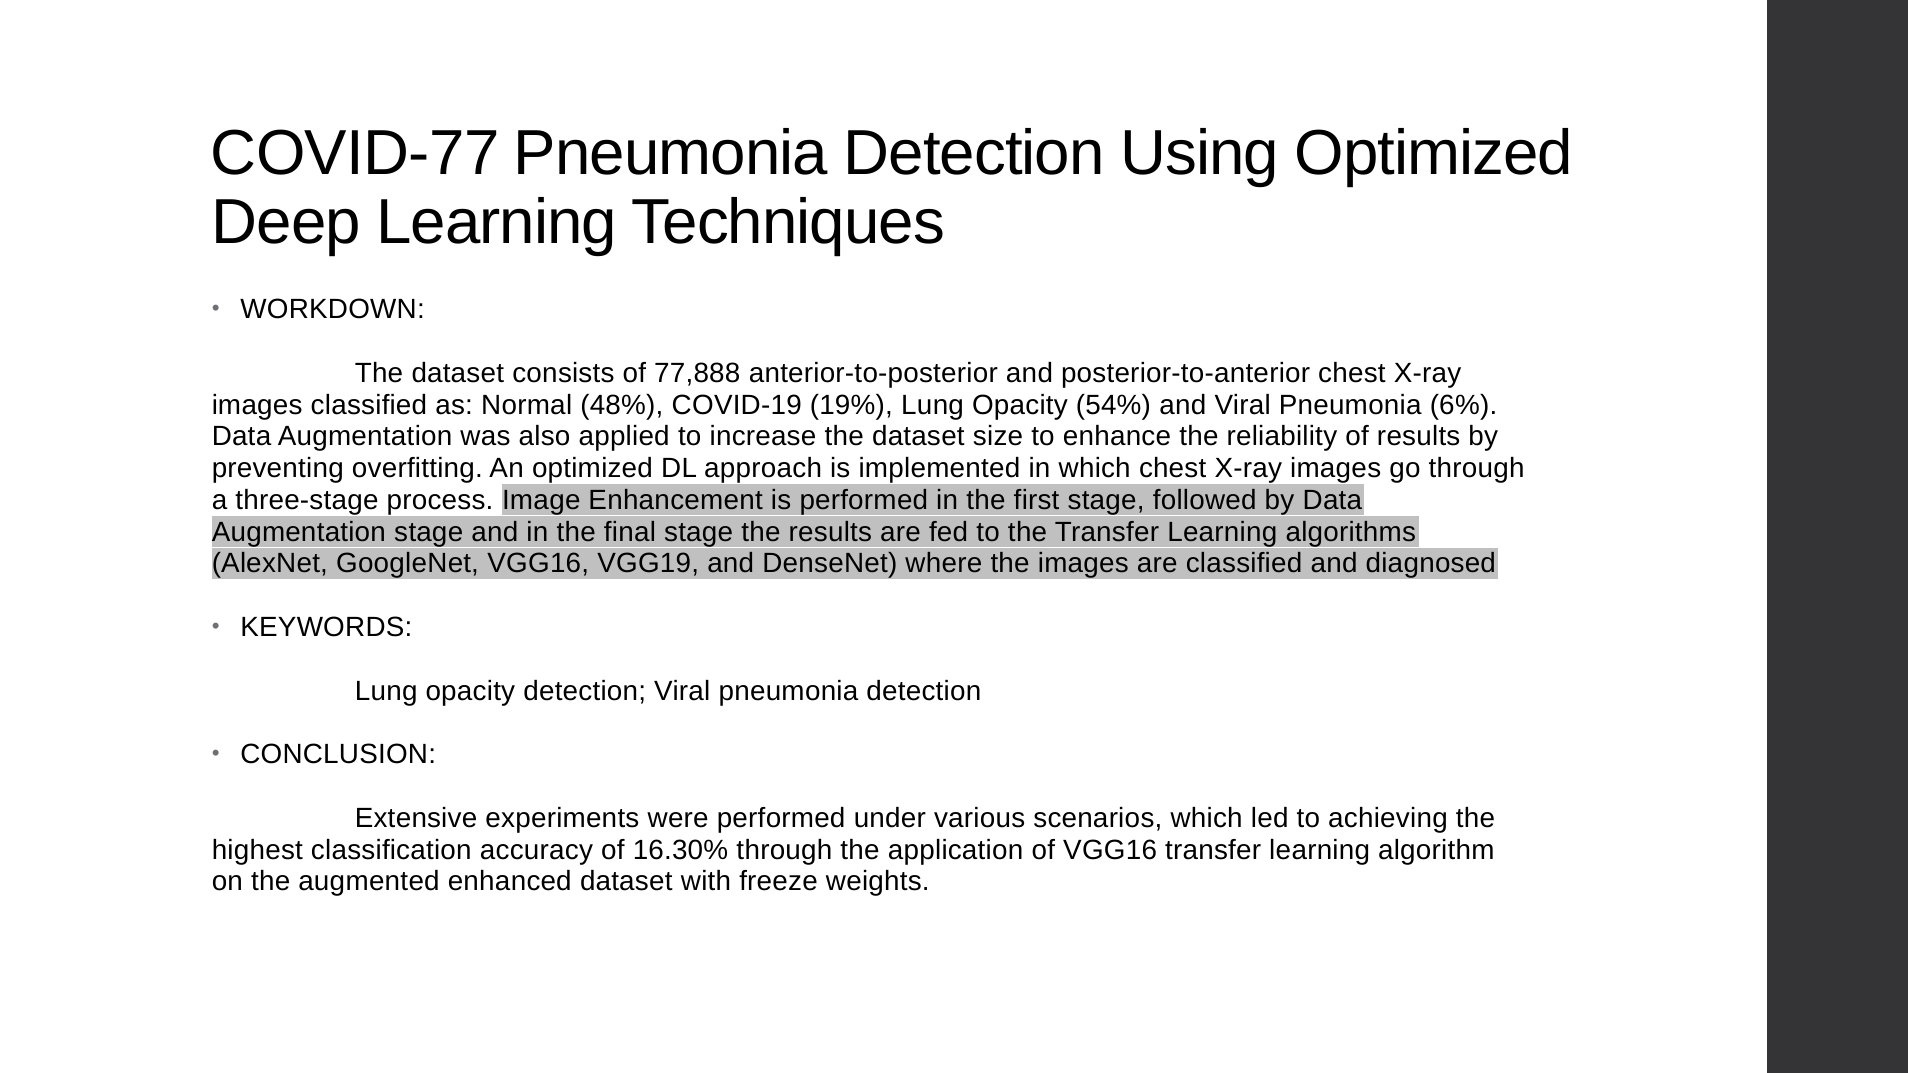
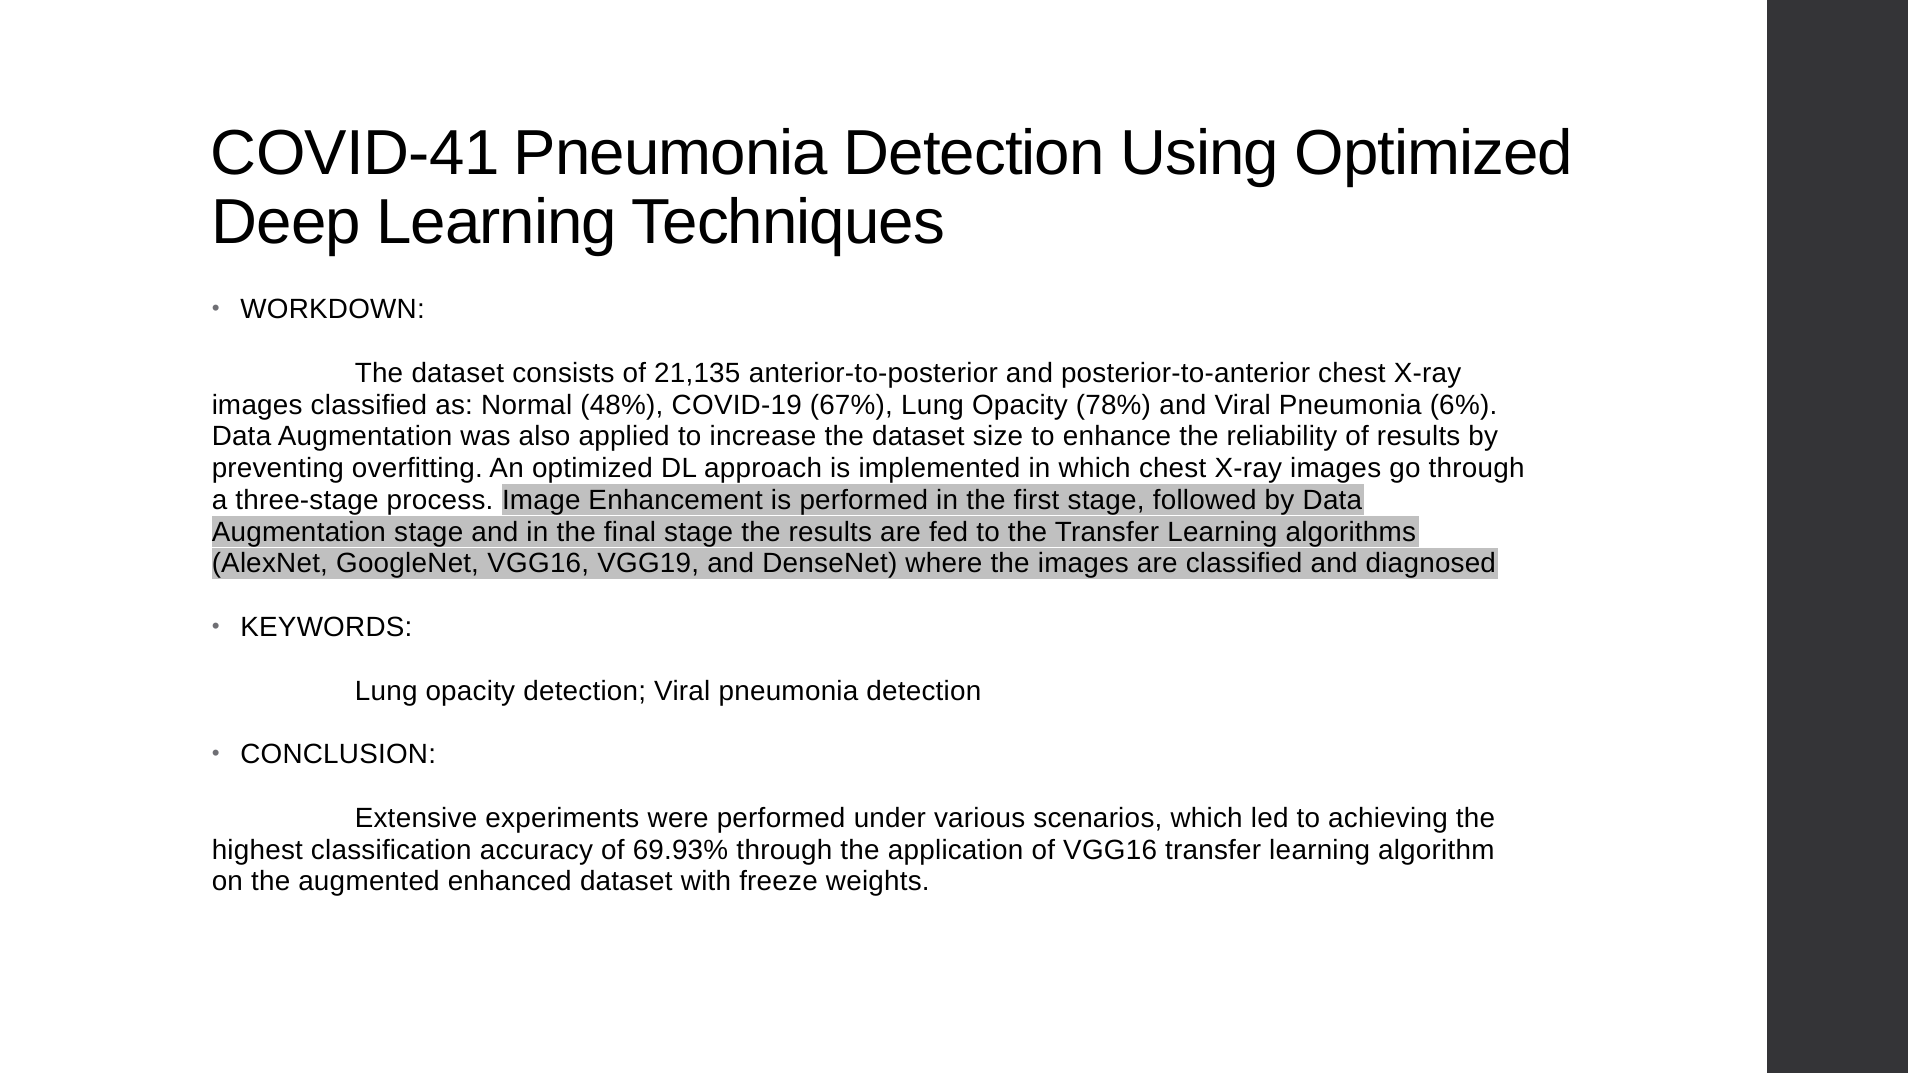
COVID-77: COVID-77 -> COVID-41
77,888: 77,888 -> 21,135
19%: 19% -> 67%
54%: 54% -> 78%
16.30%: 16.30% -> 69.93%
